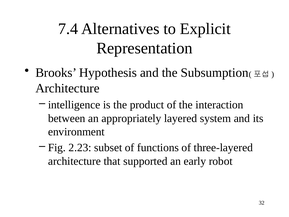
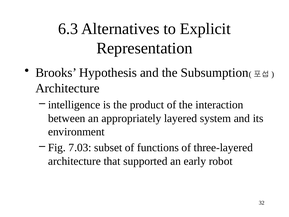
7.4: 7.4 -> 6.3
2.23: 2.23 -> 7.03
